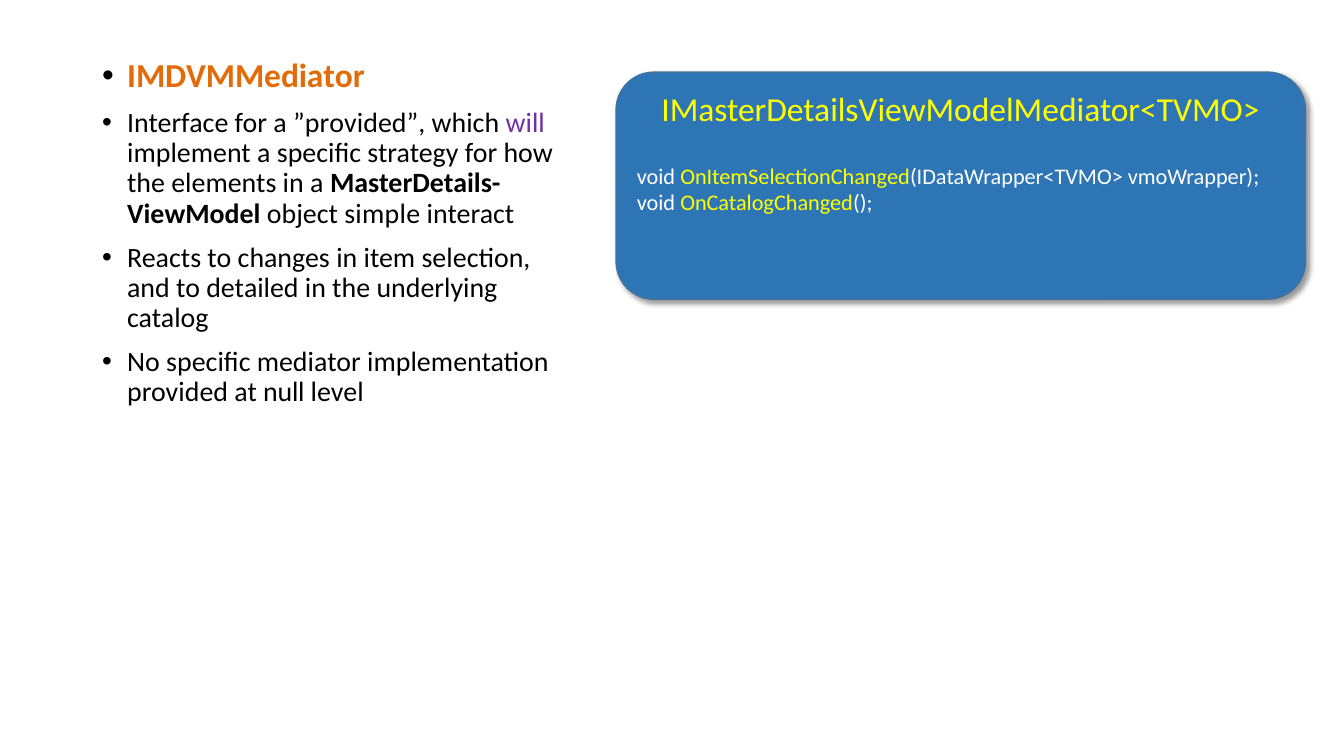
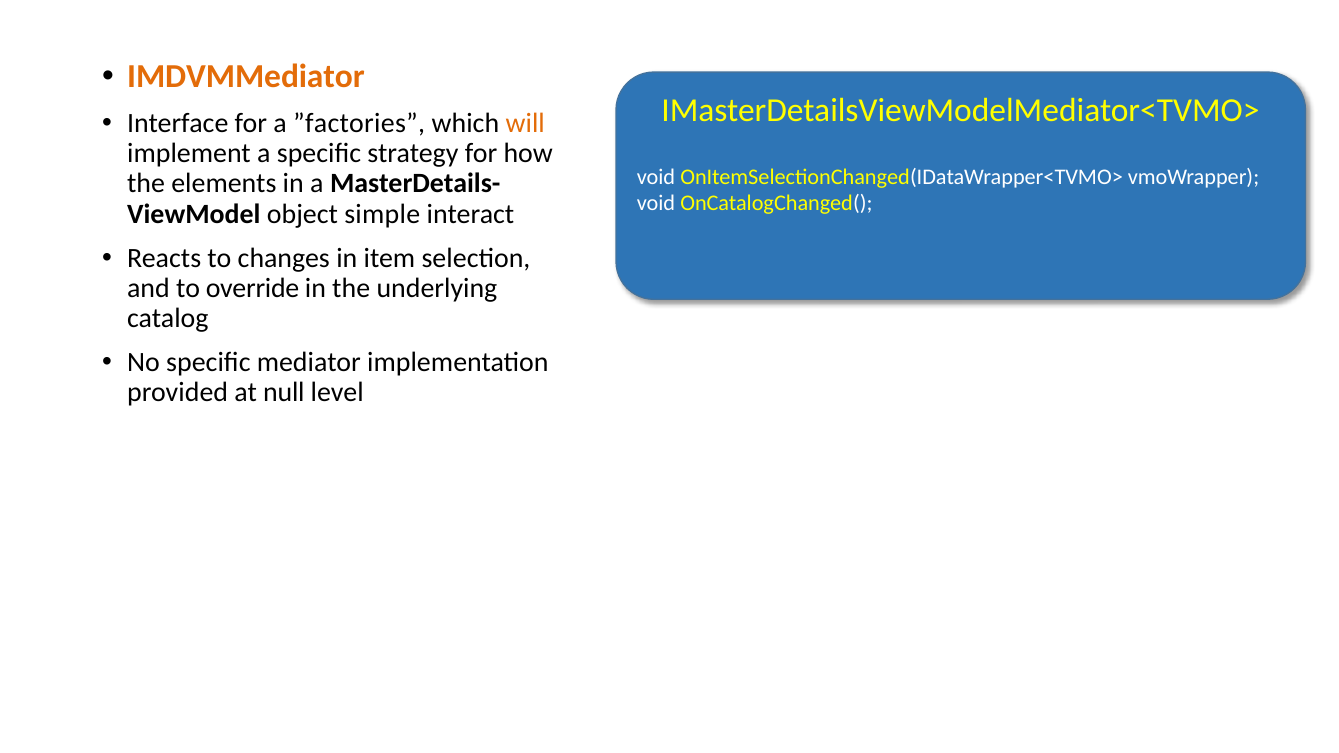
”provided: ”provided -> ”factories
will colour: purple -> orange
detailed: detailed -> override
